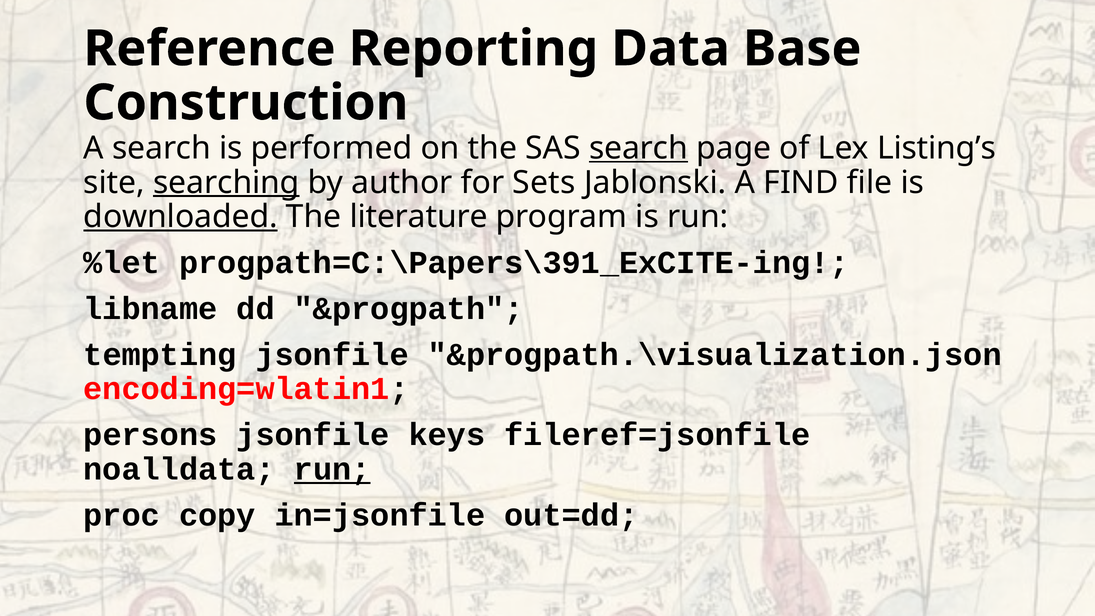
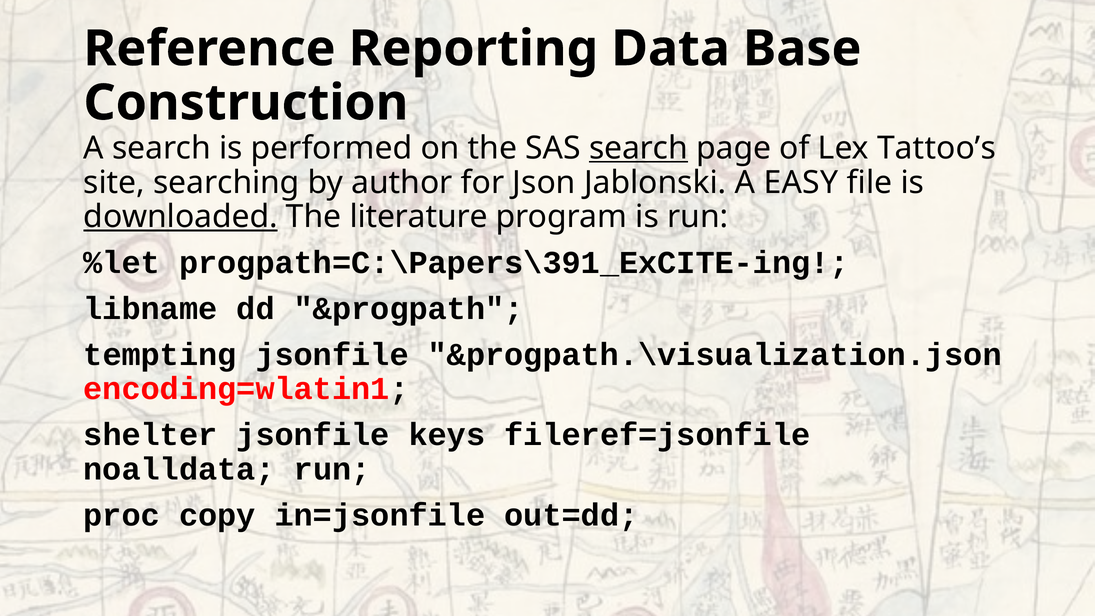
Listing’s: Listing’s -> Tattoo’s
searching underline: present -> none
Sets: Sets -> Json
FIND: FIND -> EASY
persons: persons -> shelter
run at (332, 469) underline: present -> none
